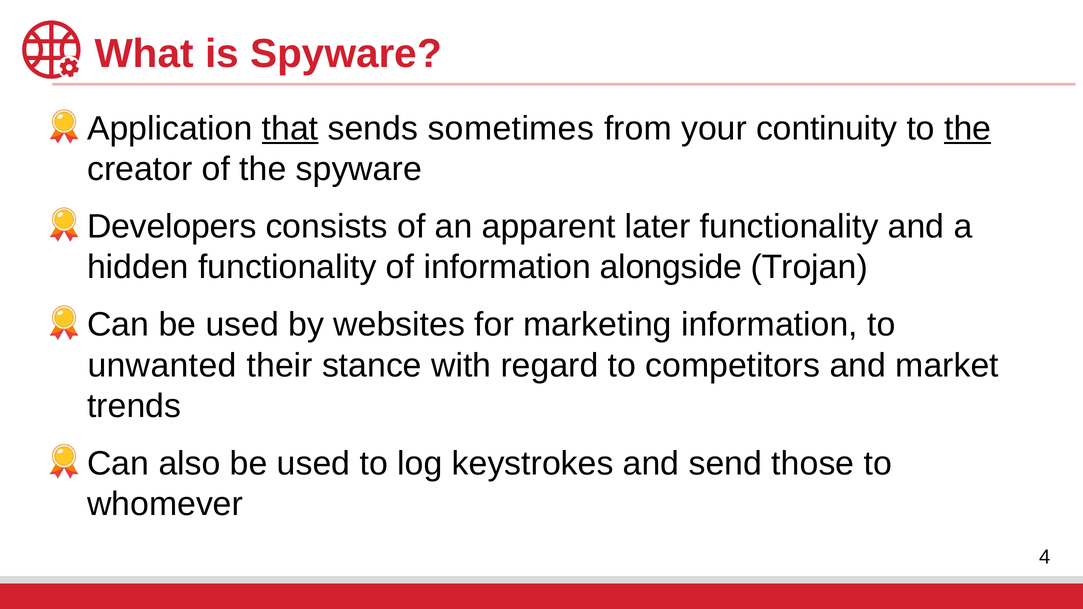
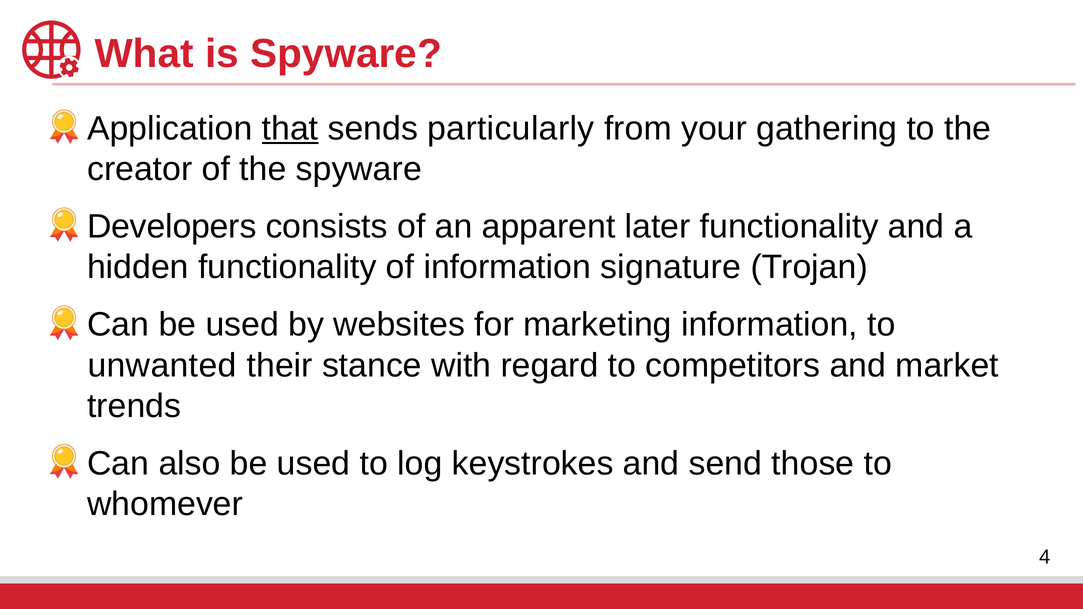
sometimes: sometimes -> particularly
continuity: continuity -> gathering
the at (968, 129) underline: present -> none
alongside: alongside -> signature
